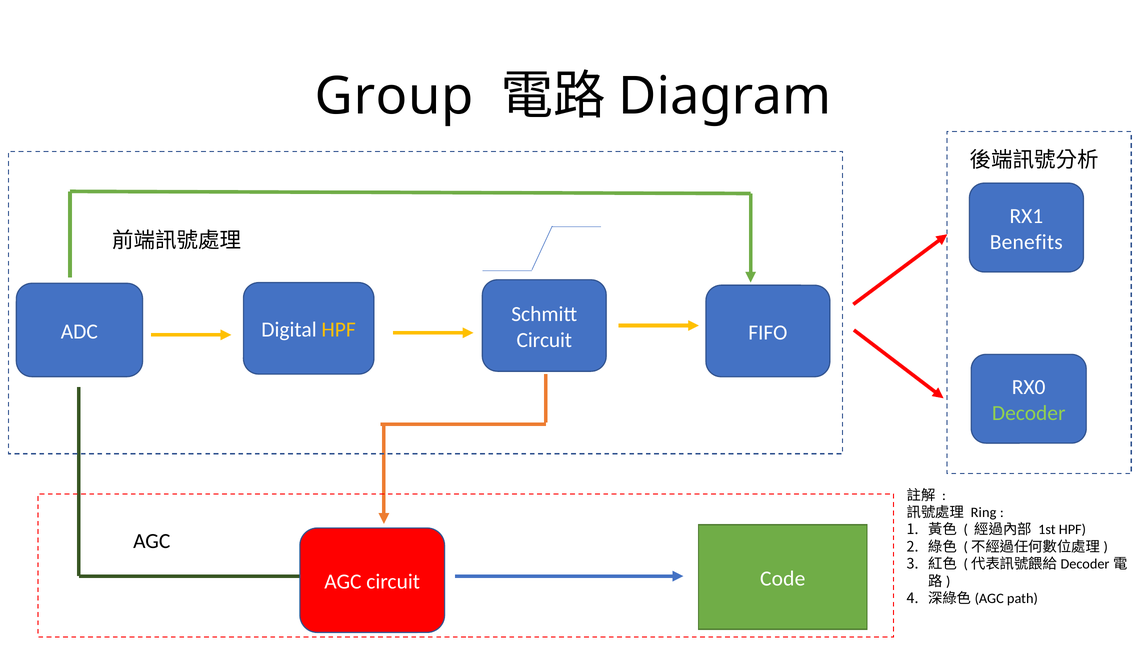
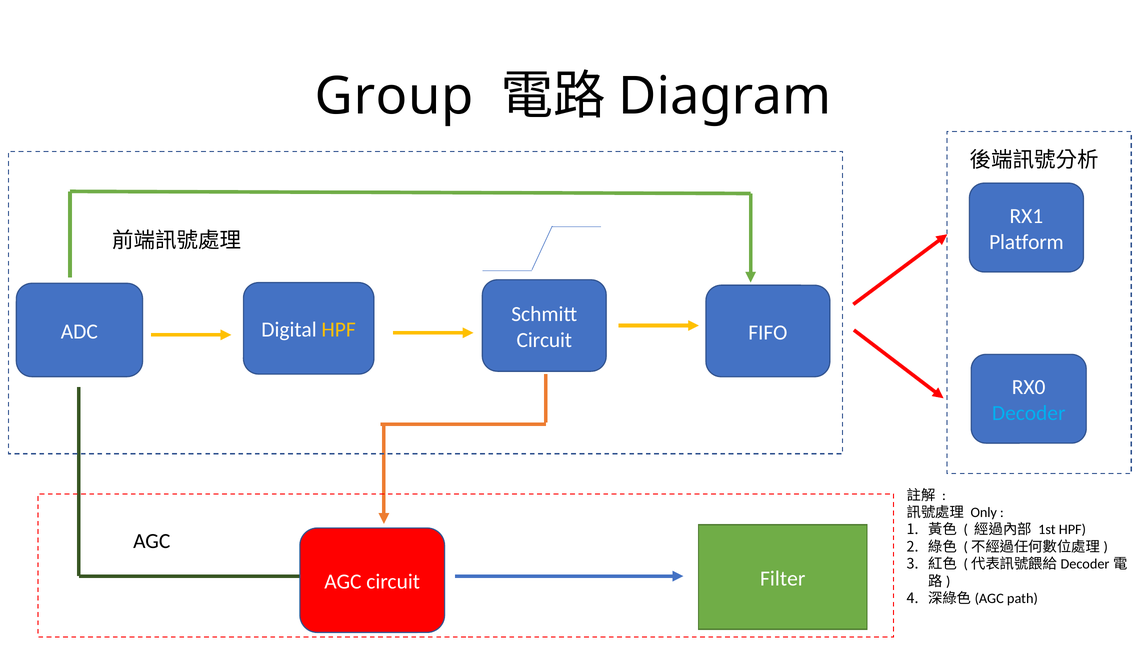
Benefits: Benefits -> Platform
Decoder colour: light green -> light blue
Ring: Ring -> Only
Code: Code -> Filter
